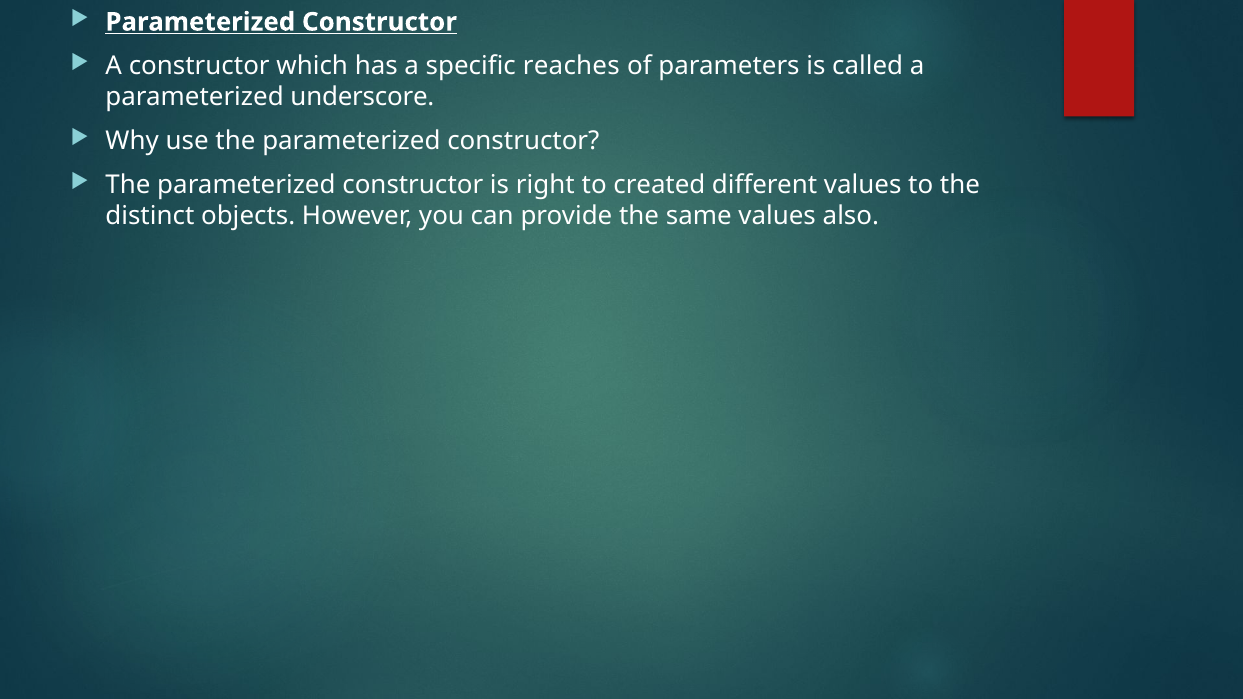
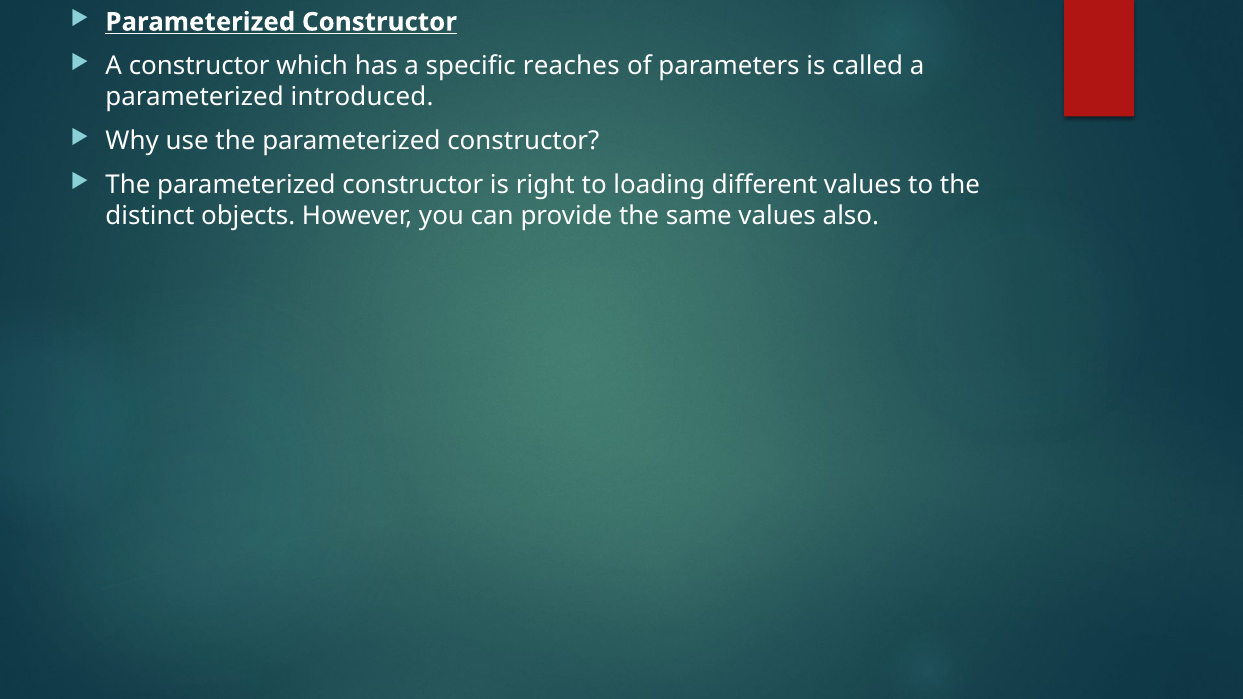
underscore: underscore -> introduced
created: created -> loading
